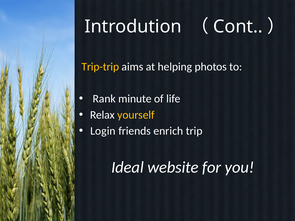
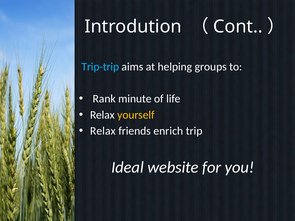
Trip-trip colour: yellow -> light blue
photos: photos -> groups
Login at (103, 131): Login -> Relax
